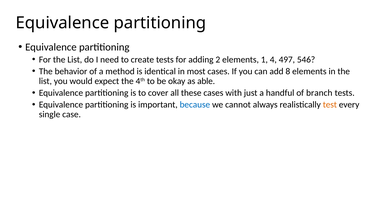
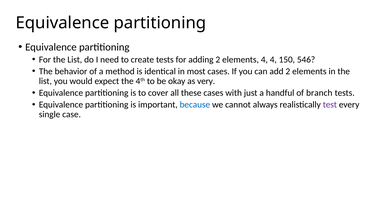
elements 1: 1 -> 4
497: 497 -> 150
add 8: 8 -> 2
able: able -> very
test colour: orange -> purple
